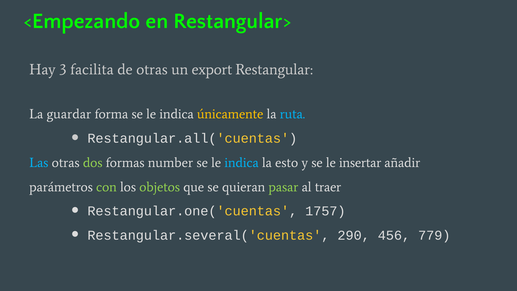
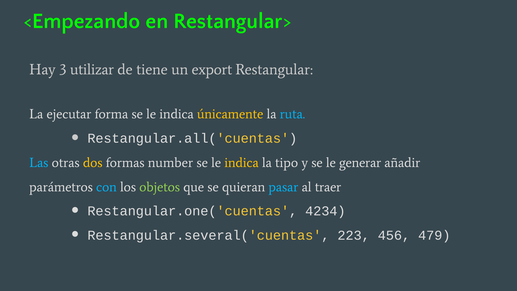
facilita: facilita -> utilizar
de otras: otras -> tiene
guardar: guardar -> ejecutar
dos colour: light green -> yellow
indica at (241, 163) colour: light blue -> yellow
esto: esto -> tipo
insertar: insertar -> generar
con colour: light green -> light blue
pasar colour: light green -> light blue
1757: 1757 -> 4234
290: 290 -> 223
779: 779 -> 479
